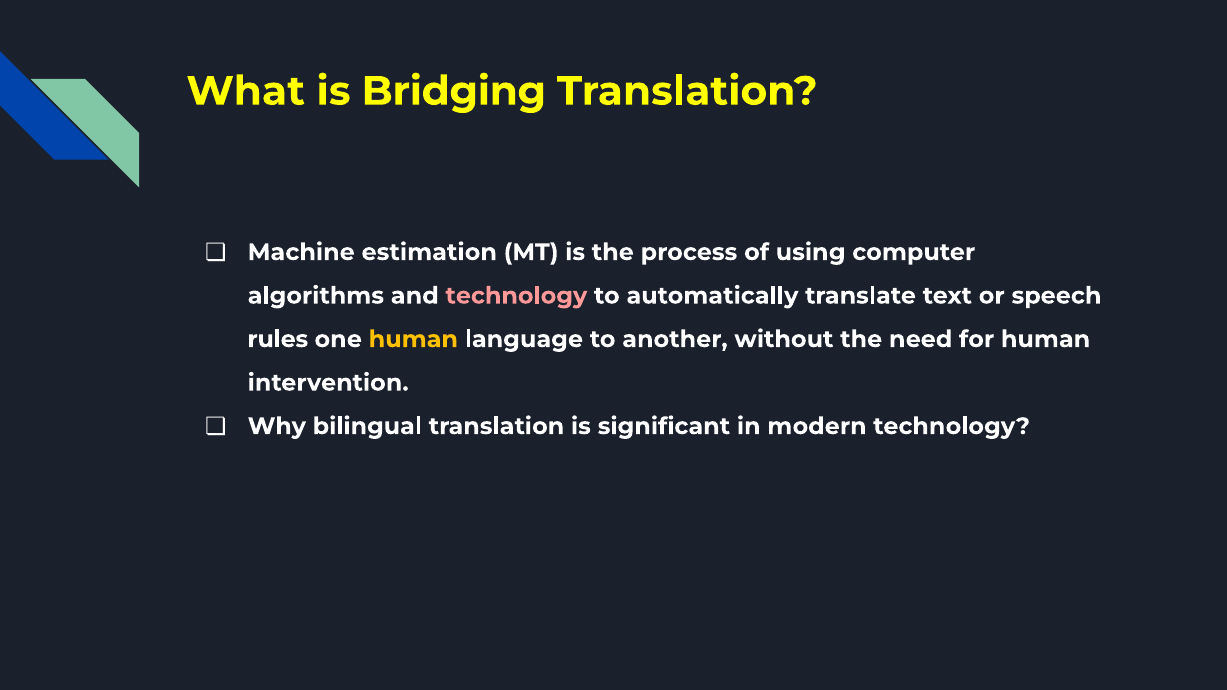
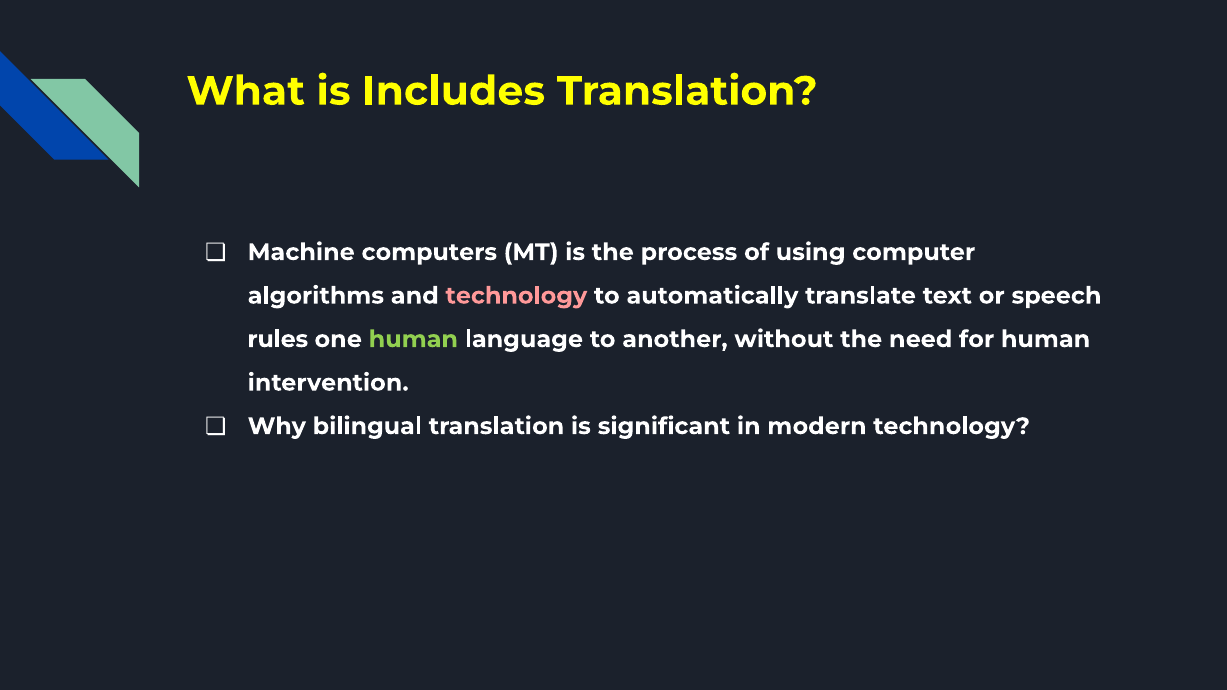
Bridging: Bridging -> Includes
estimation: estimation -> computers
human at (413, 339) colour: yellow -> light green
